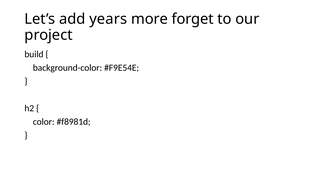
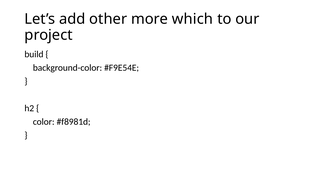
years: years -> other
forget: forget -> which
